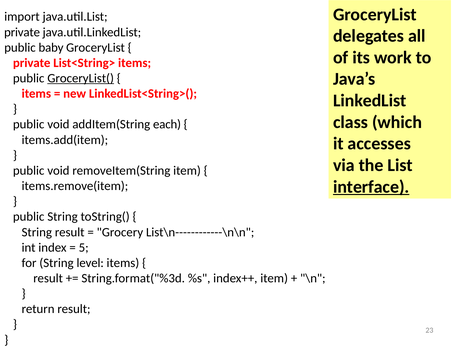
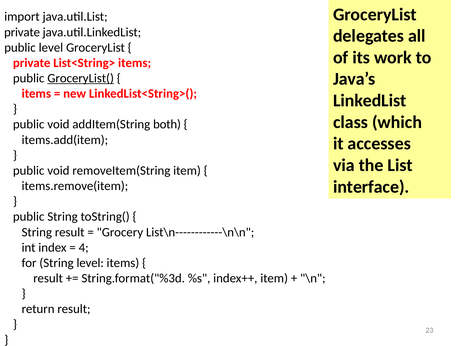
public baby: baby -> level
each: each -> both
interface underline: present -> none
5: 5 -> 4
